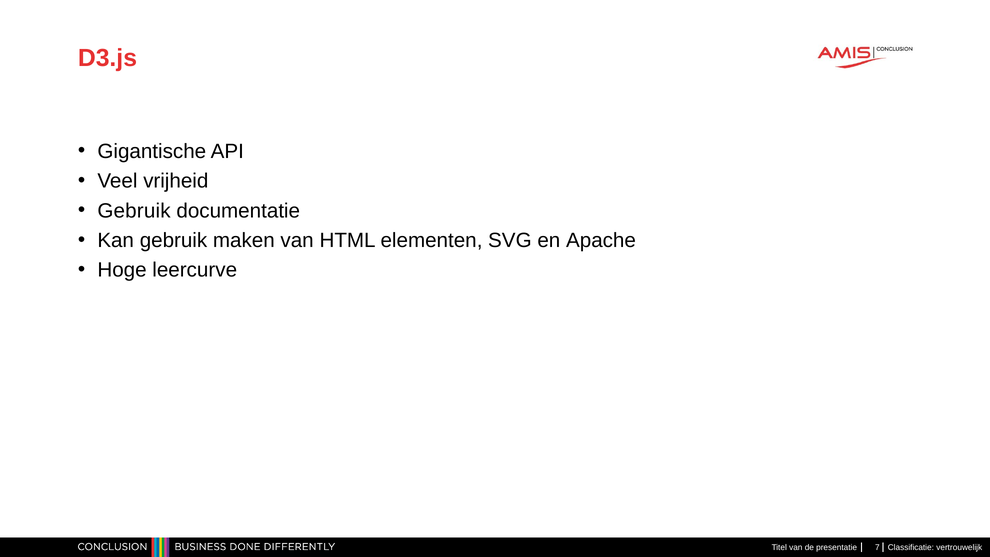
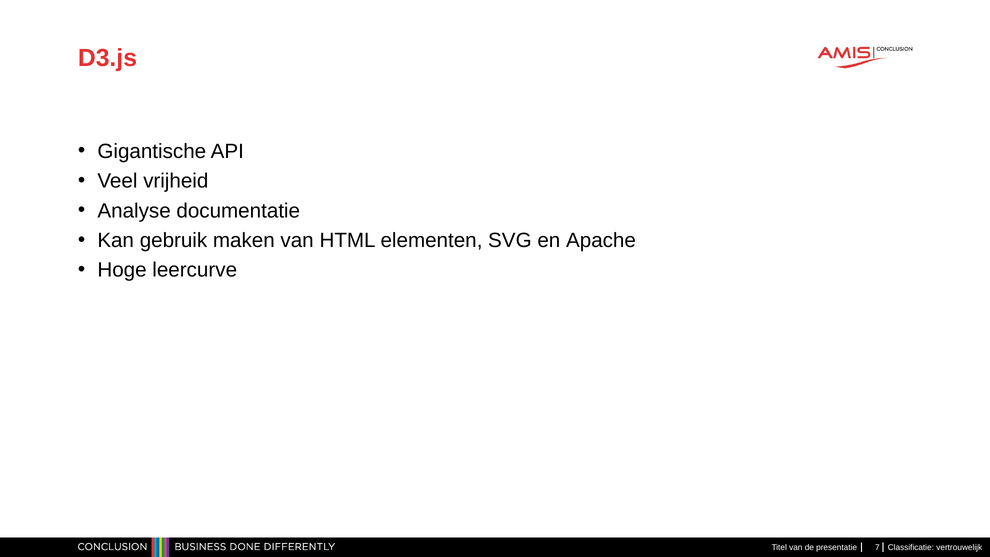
Gebruik at (134, 211): Gebruik -> Analyse
